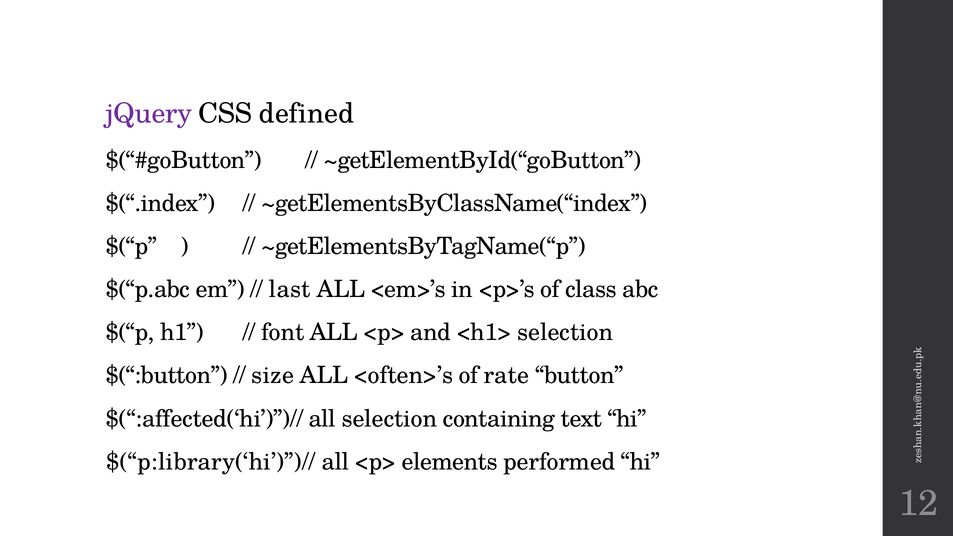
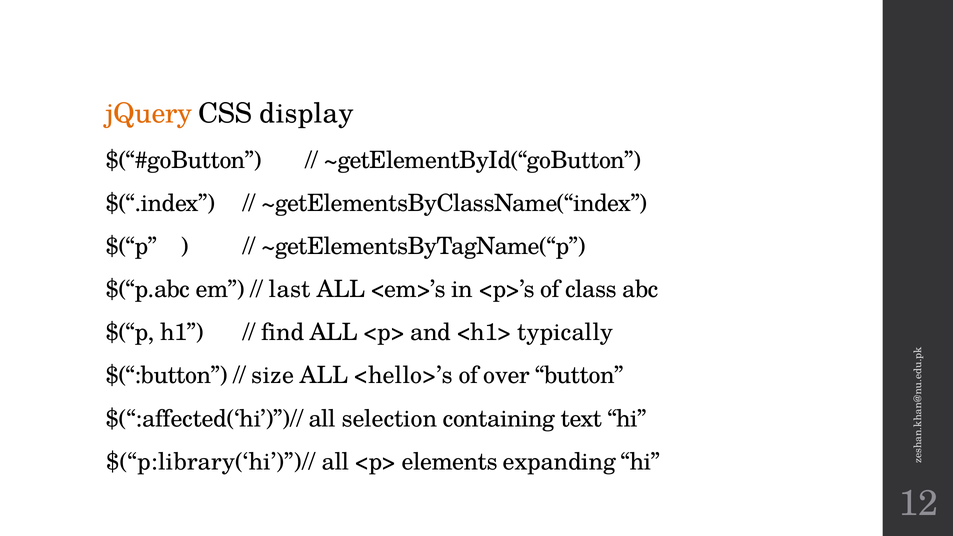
jQuery colour: purple -> orange
defined: defined -> display
font: font -> find
<h1> selection: selection -> typically
<often>’s: <often>’s -> <hello>’s
rate: rate -> over
performed: performed -> expanding
